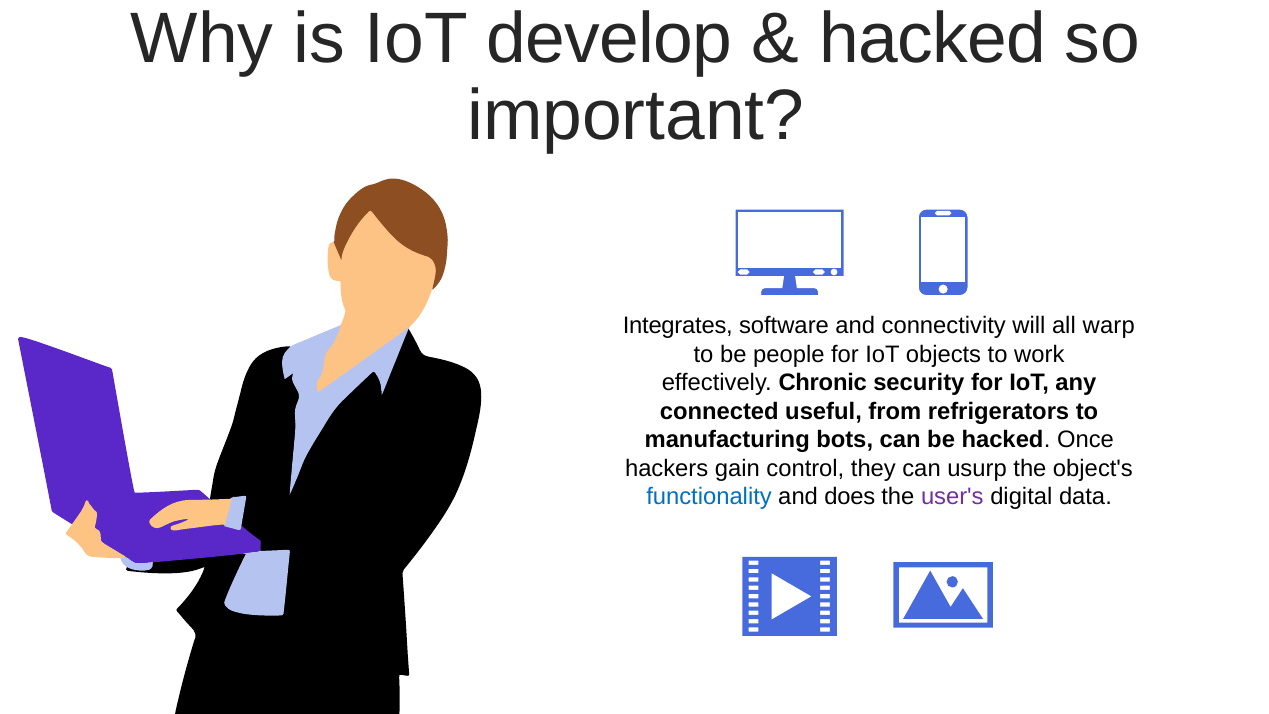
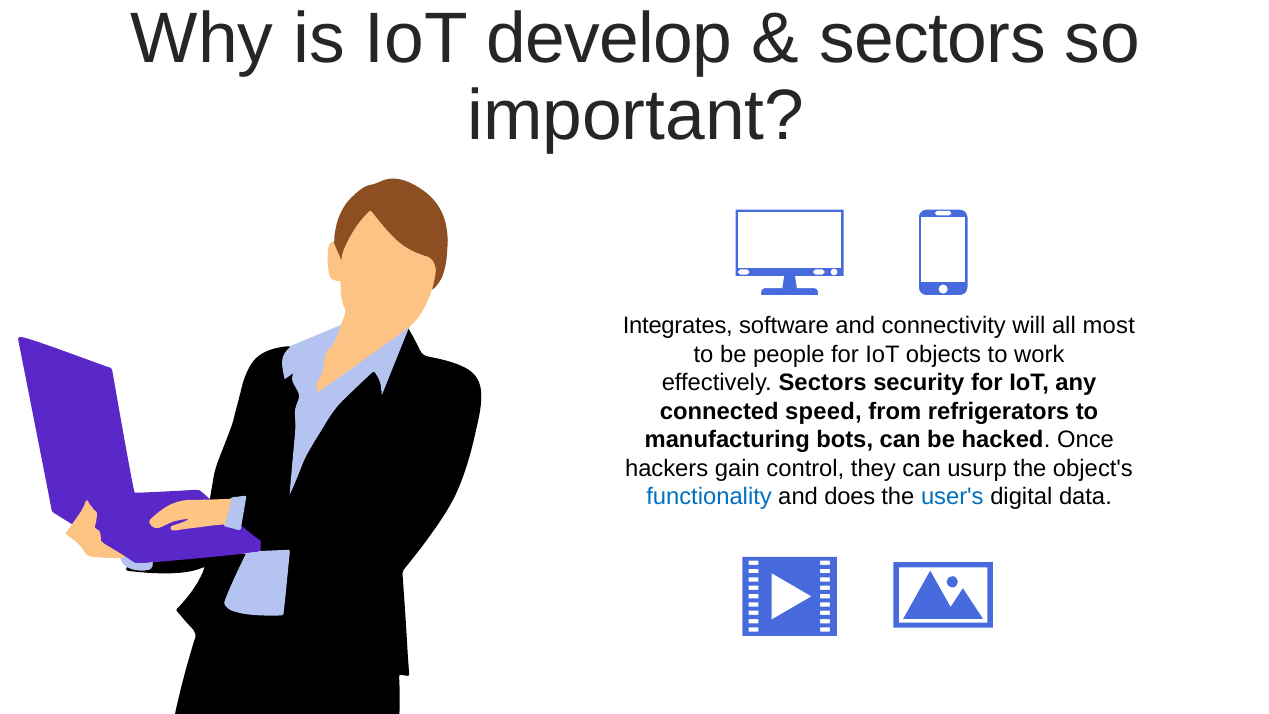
hacked at (932, 39): hacked -> sectors
warp: warp -> most
effectively Chronic: Chronic -> Sectors
useful: useful -> speed
user's colour: purple -> blue
